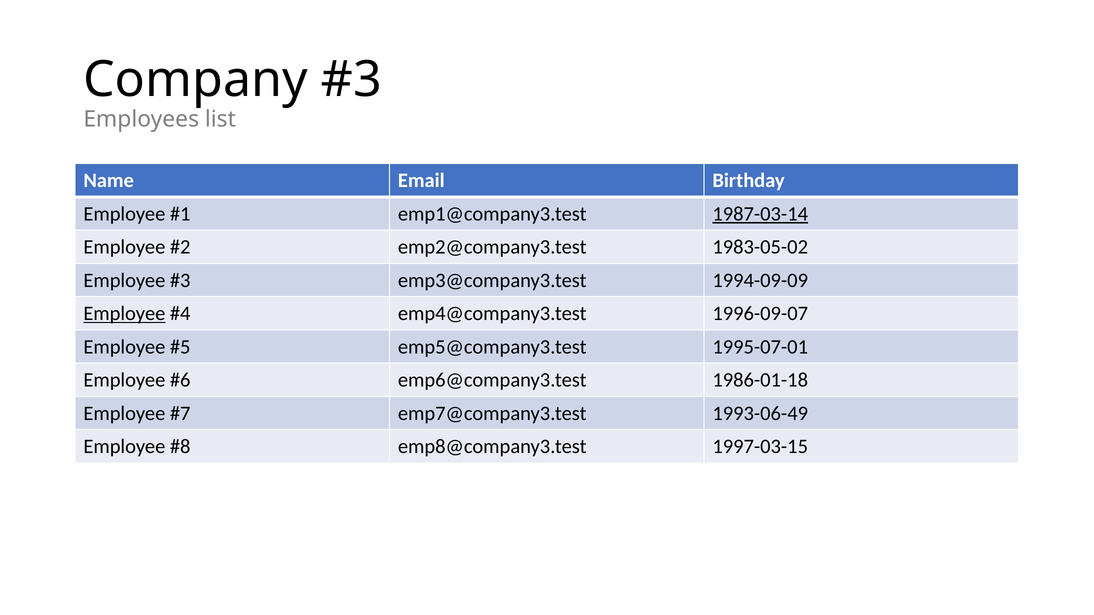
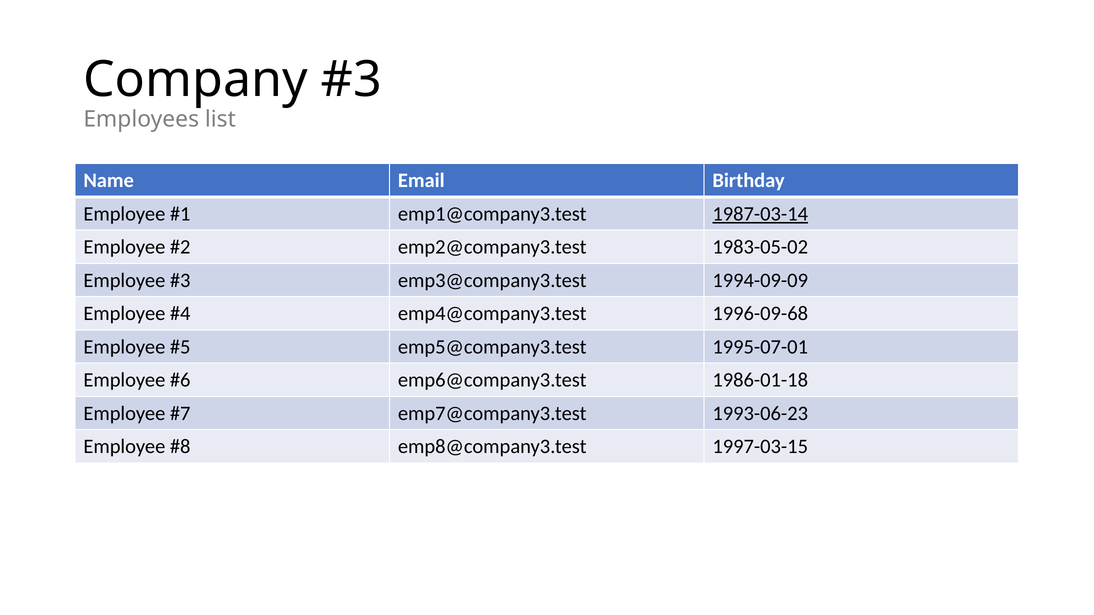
Employee at (124, 314) underline: present -> none
1996-09-07: 1996-09-07 -> 1996-09-68
1993-06-49: 1993-06-49 -> 1993-06-23
